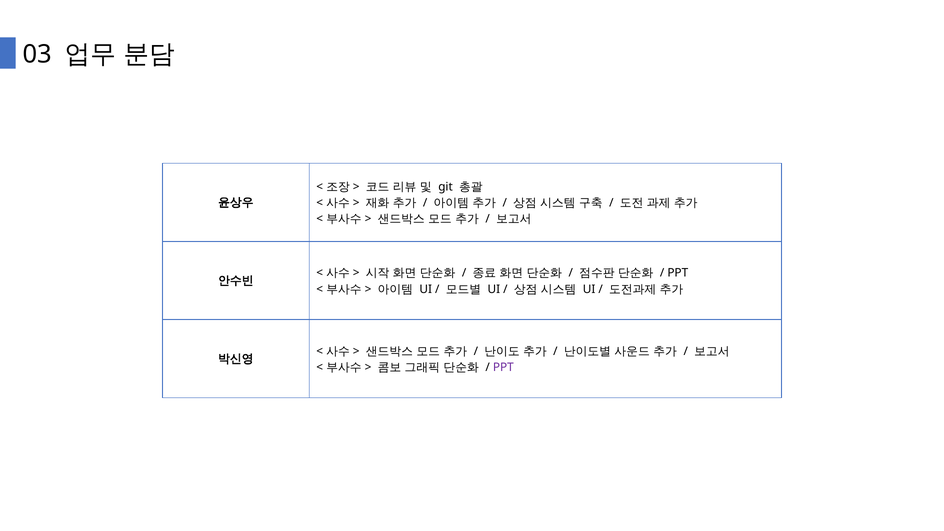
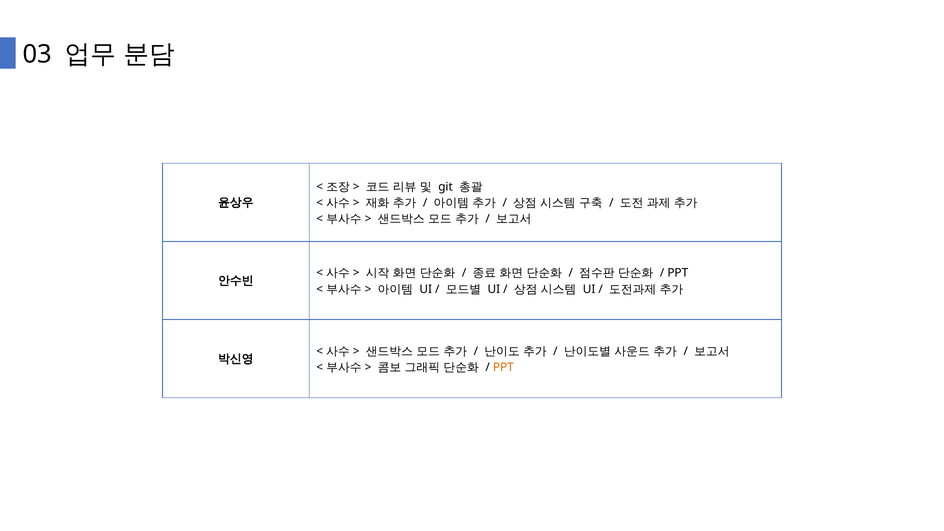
PPT at (503, 367) colour: purple -> orange
